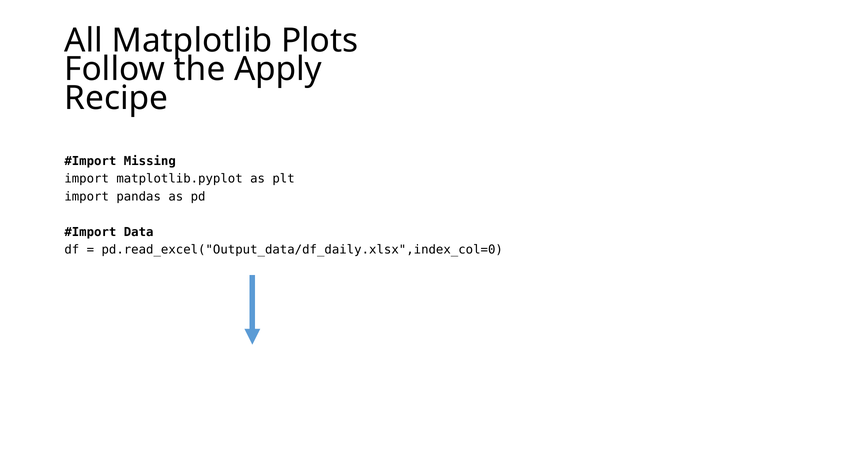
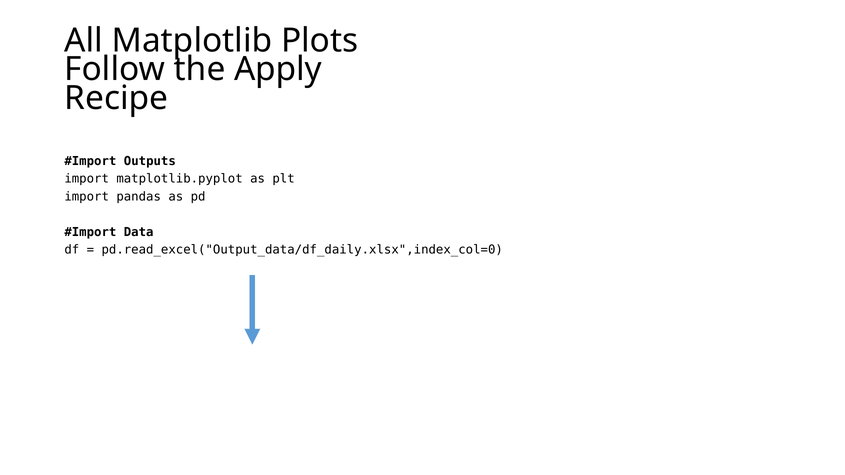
Missing: Missing -> Outputs
